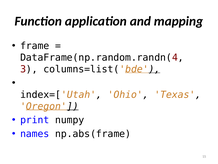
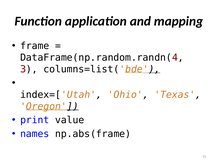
numpy: numpy -> value
